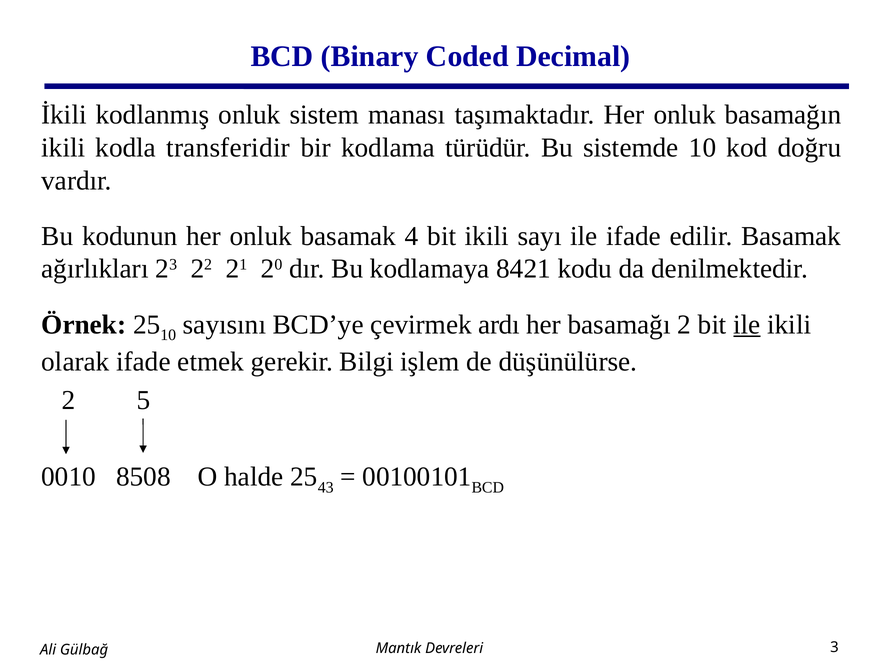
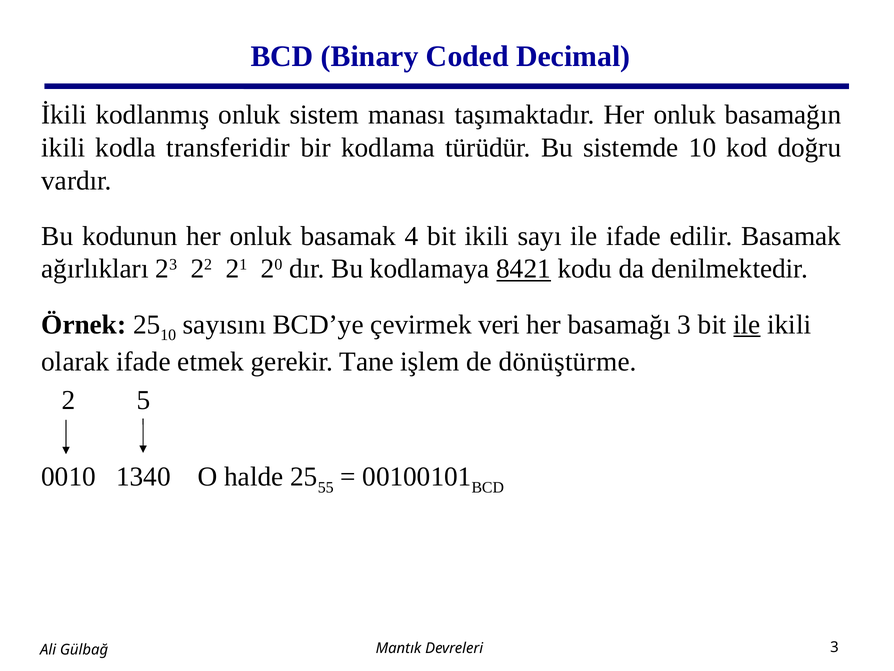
8421 underline: none -> present
ardı: ardı -> veri
basamağı 2: 2 -> 3
Bilgi: Bilgi -> Tane
düşünülürse: düşünülürse -> dönüştürme
8508: 8508 -> 1340
43: 43 -> 55
